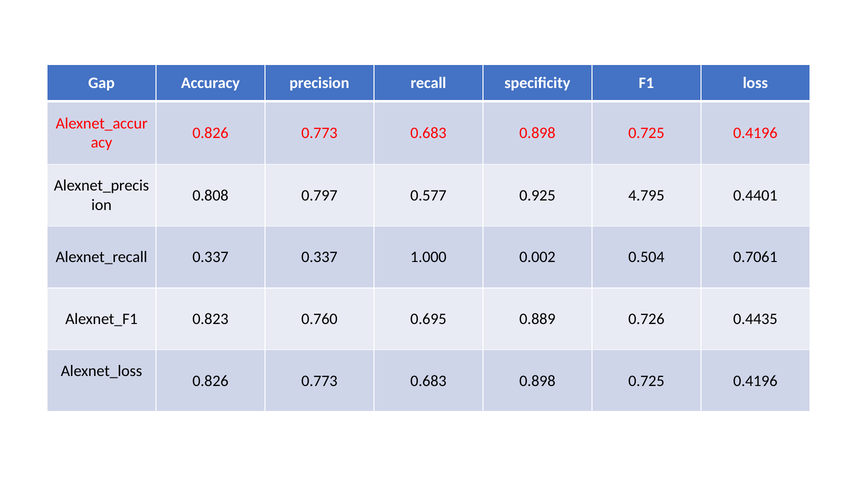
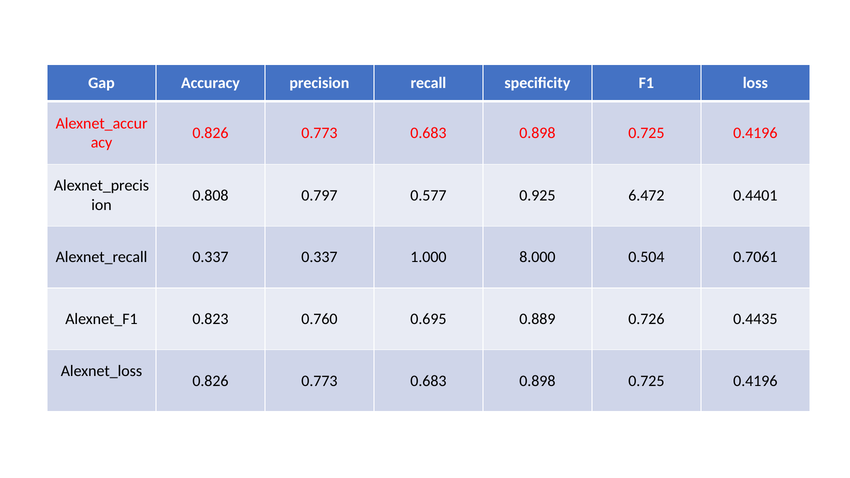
4.795: 4.795 -> 6.472
0.002: 0.002 -> 8.000
